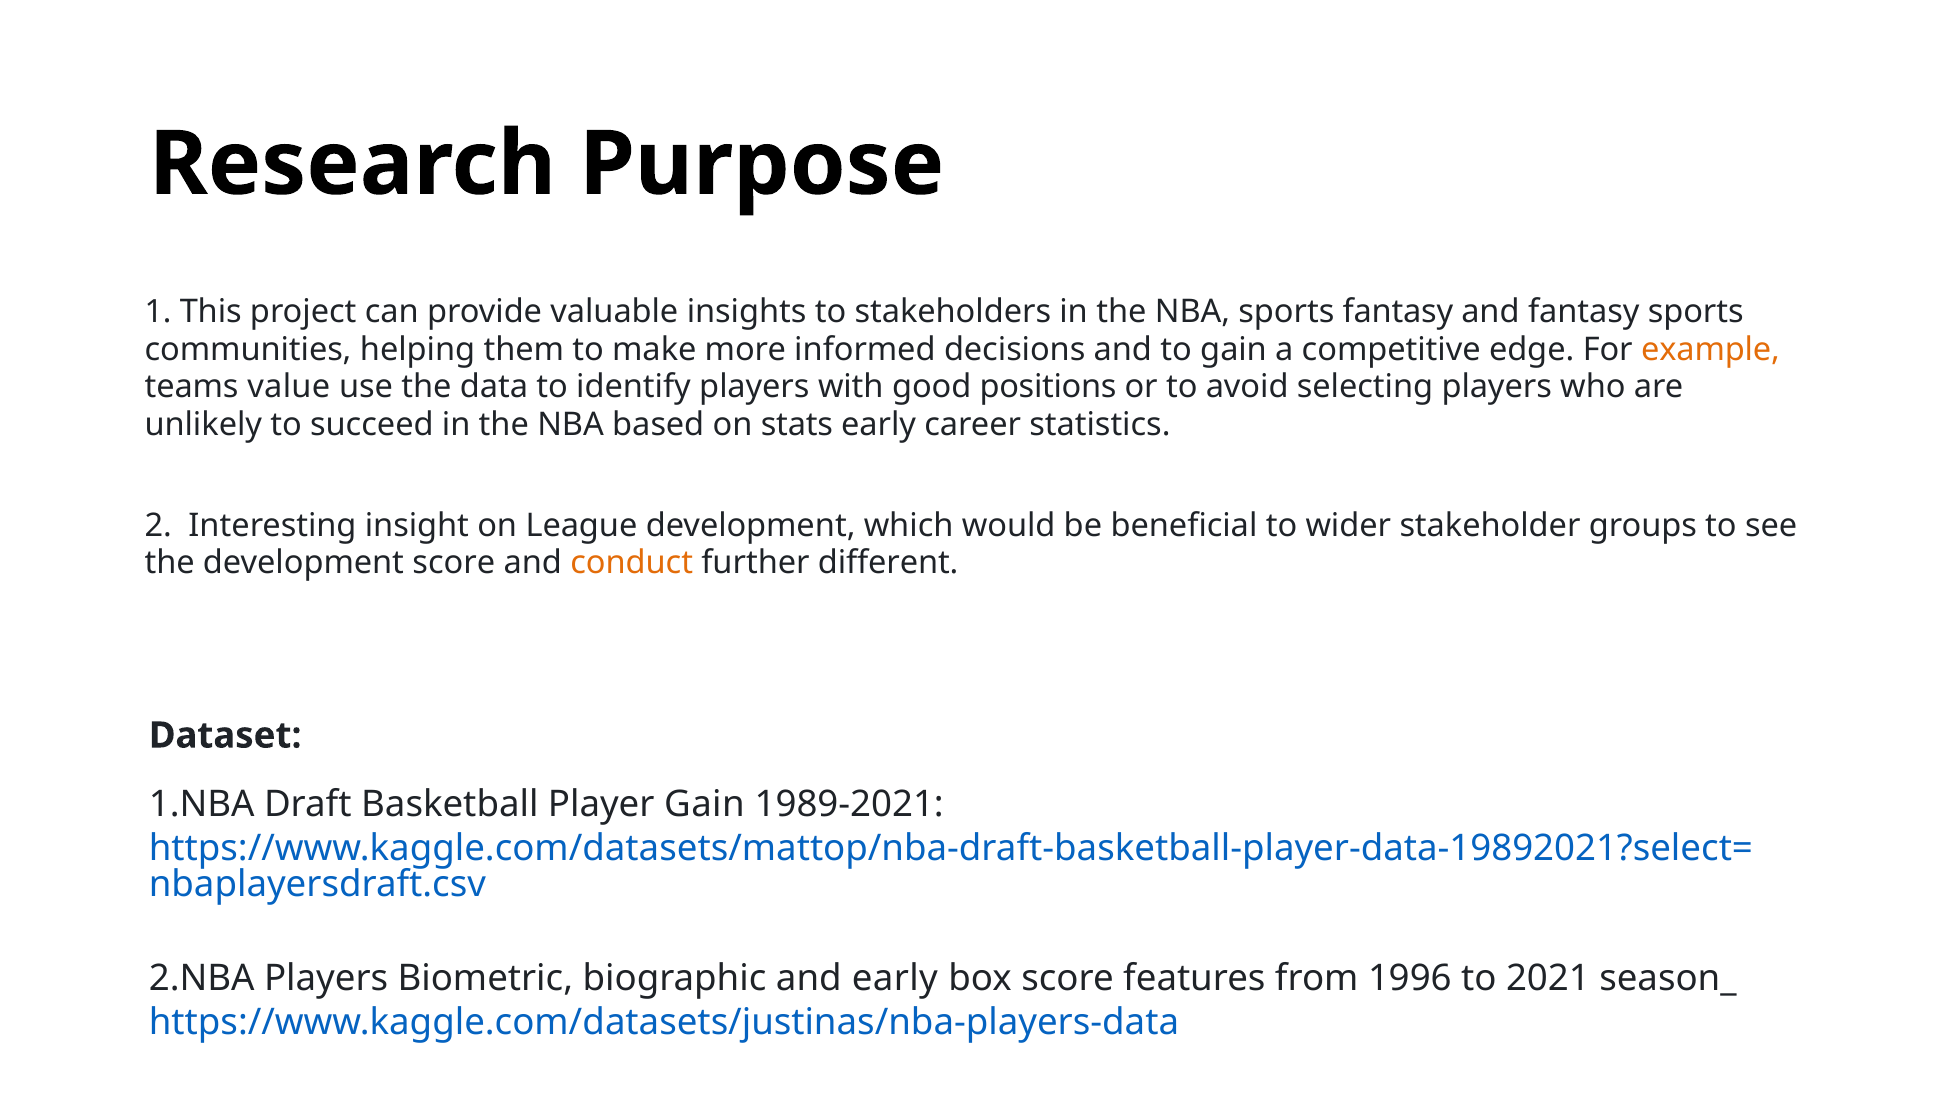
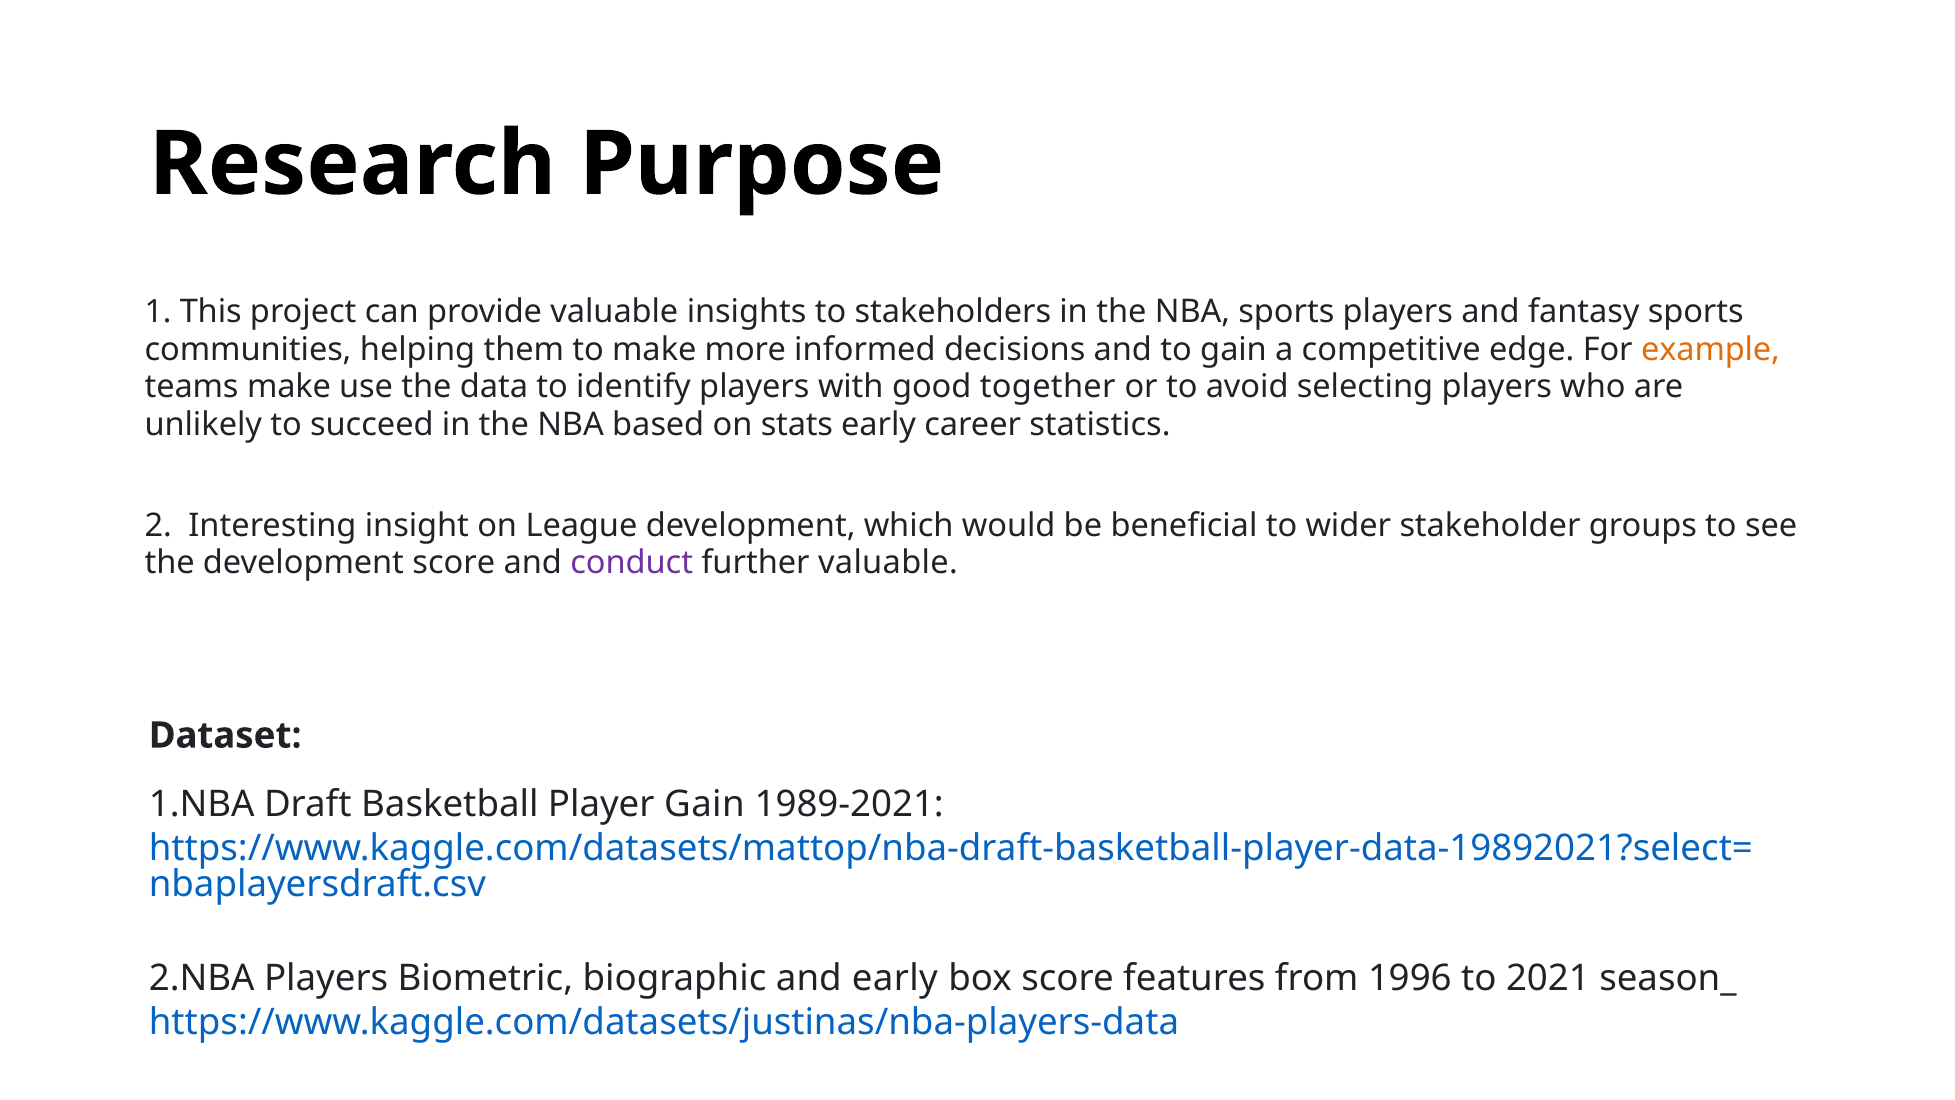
sports fantasy: fantasy -> players
teams value: value -> make
positions: positions -> together
conduct colour: orange -> purple
further different: different -> valuable
